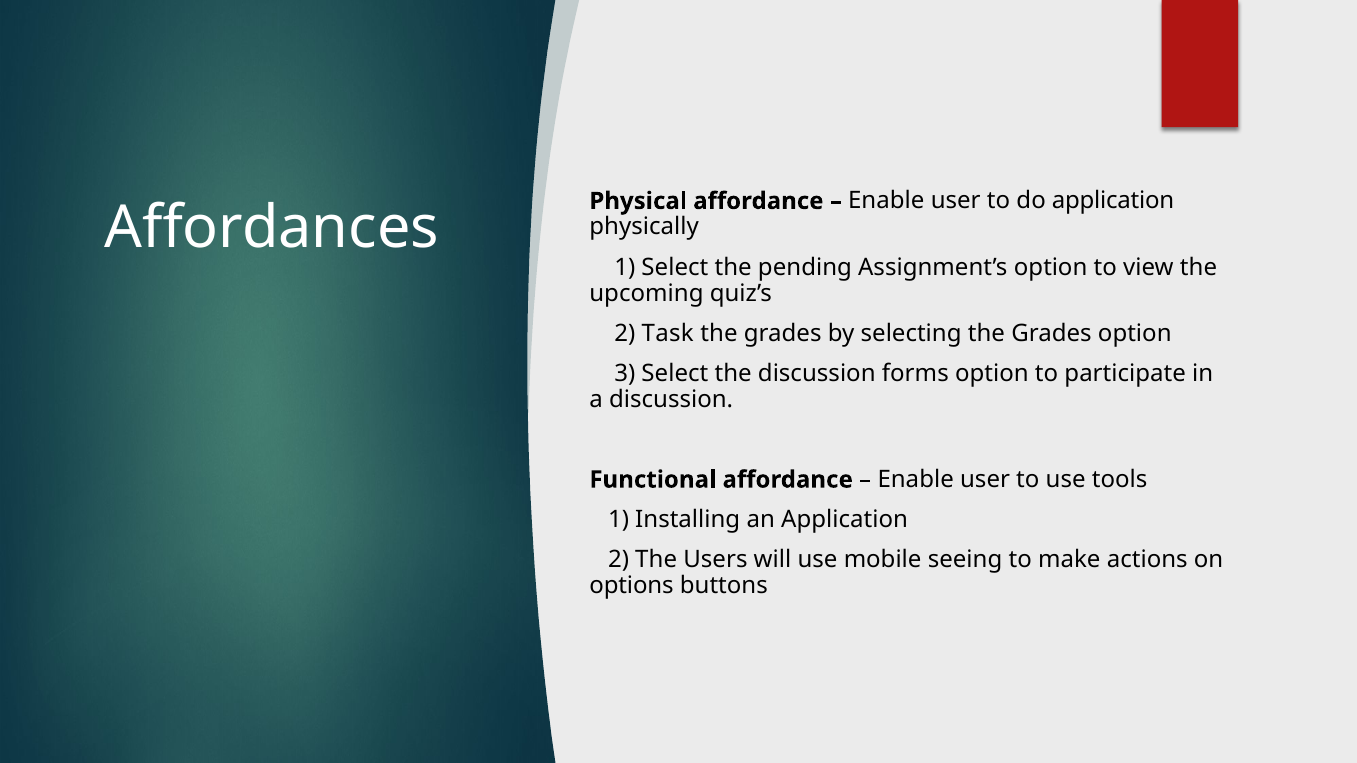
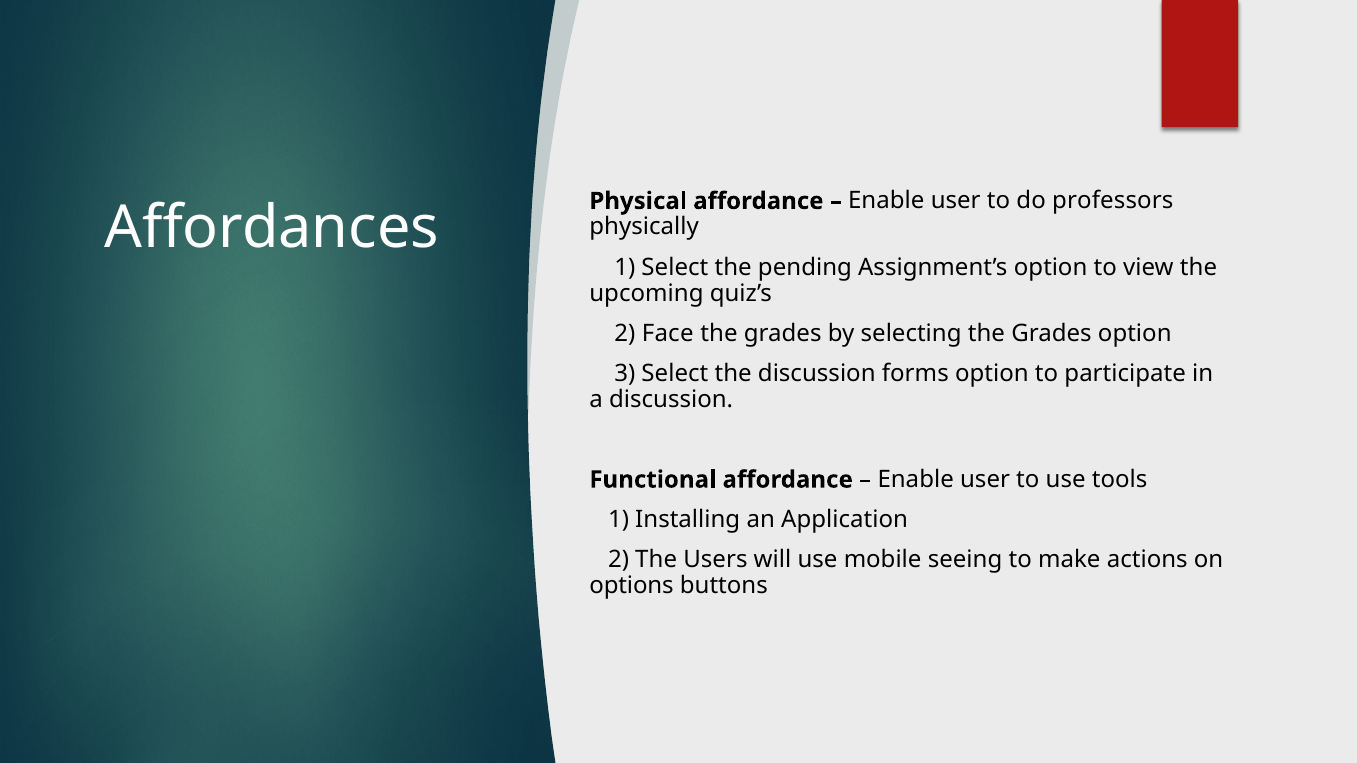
do application: application -> professors
Task: Task -> Face
